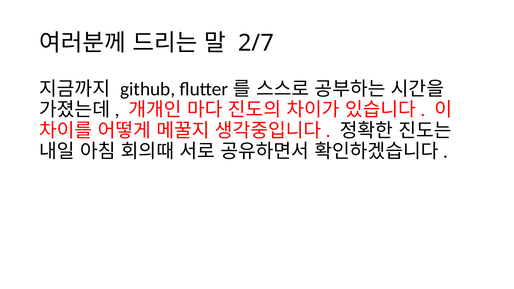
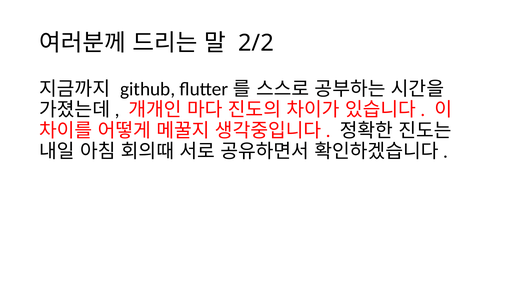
2/7: 2/7 -> 2/2
